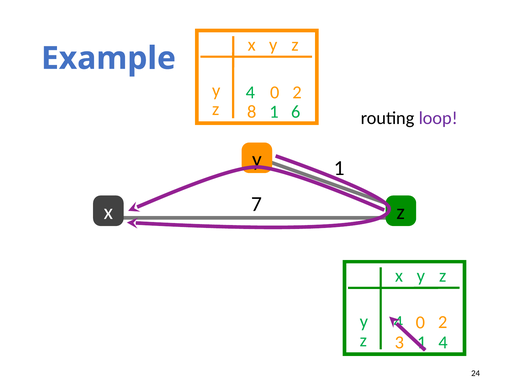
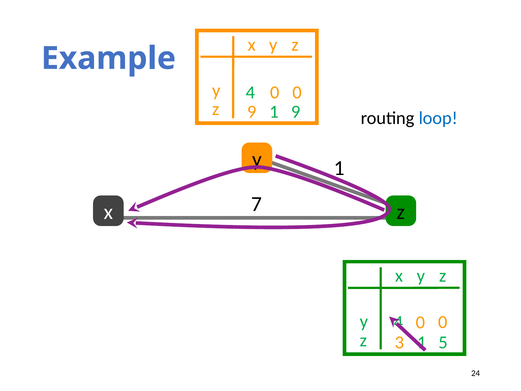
2 at (297, 92): 2 -> 0
z 8: 8 -> 9
1 6: 6 -> 9
loop colour: purple -> blue
2 at (443, 322): 2 -> 0
4 at (443, 342): 4 -> 5
